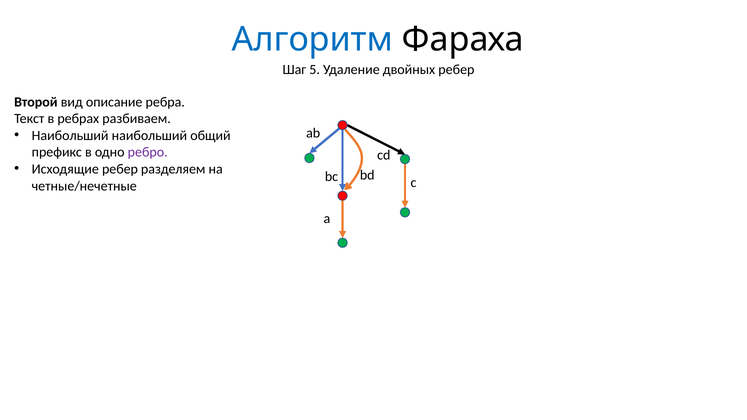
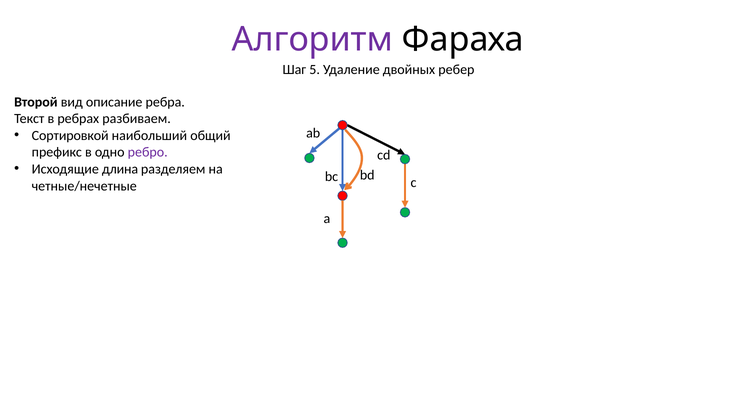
Алгоритм colour: blue -> purple
Наибольший at (70, 136): Наибольший -> Сортировкой
Исходящие ребер: ребер -> длина
